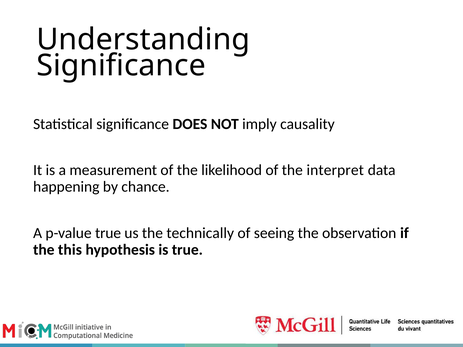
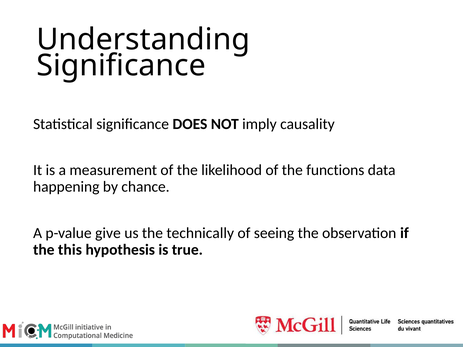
interpret: interpret -> functions
p-value true: true -> give
